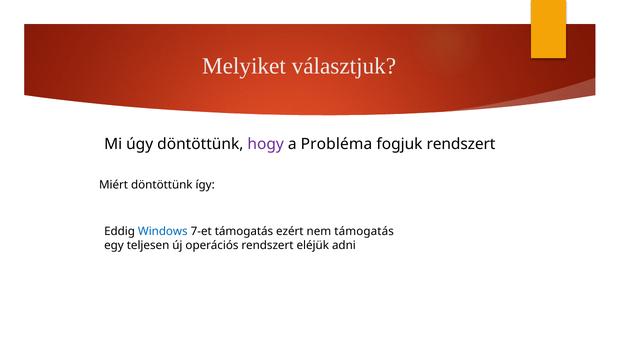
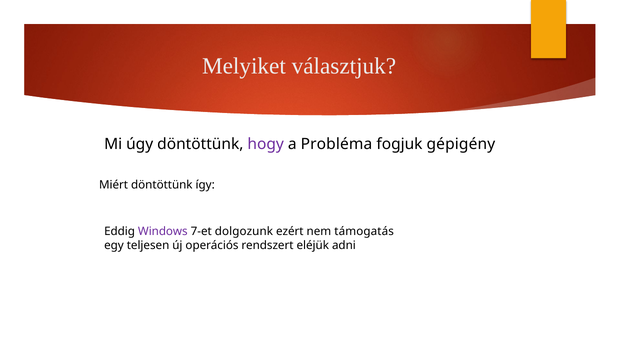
fogjuk rendszert: rendszert -> gépigény
Windows colour: blue -> purple
7-et támogatás: támogatás -> dolgozunk
